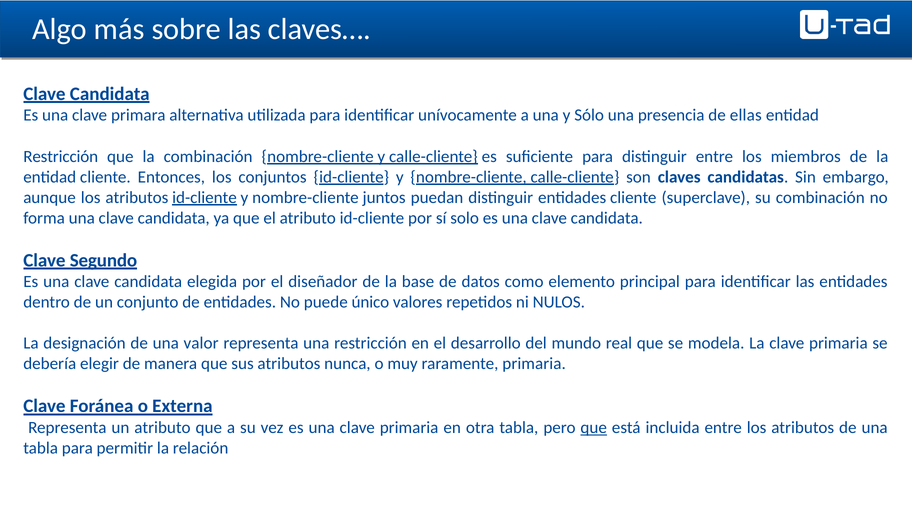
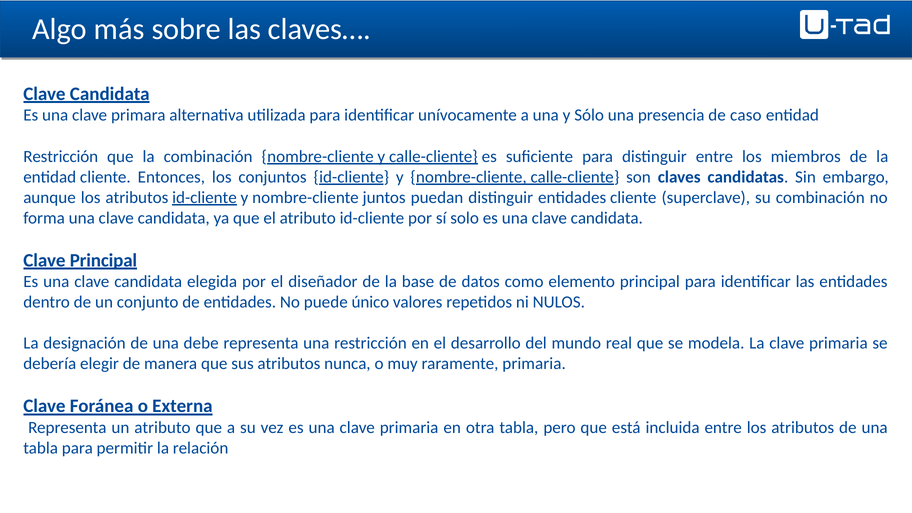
ellas: ellas -> caso
Clave Segundo: Segundo -> Principal
valor: valor -> debe
que at (594, 428) underline: present -> none
